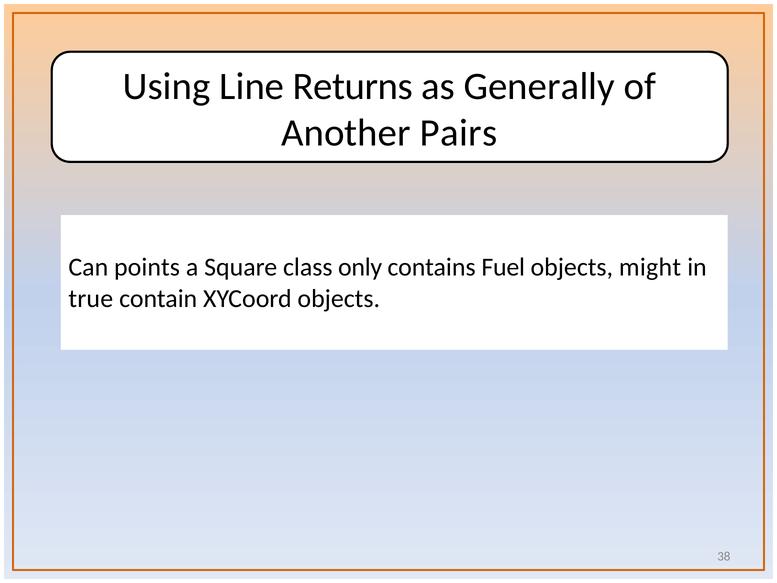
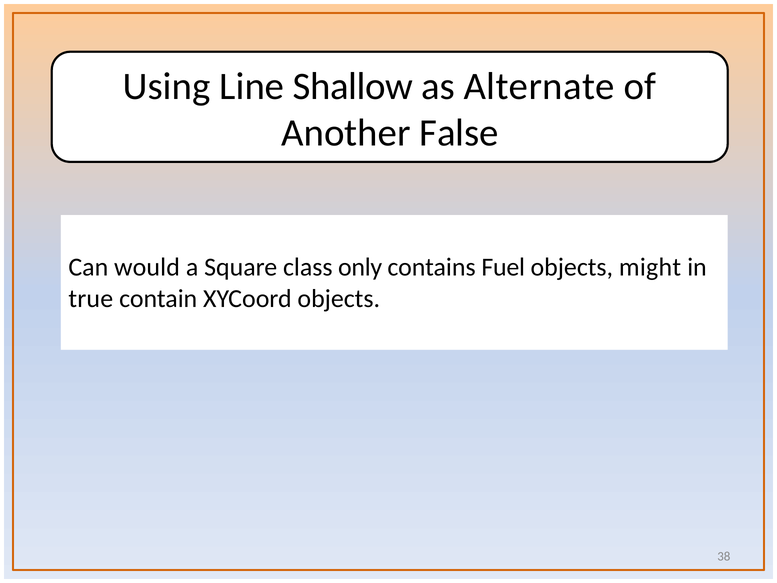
Returns: Returns -> Shallow
Generally: Generally -> Alternate
Pairs: Pairs -> False
points: points -> would
